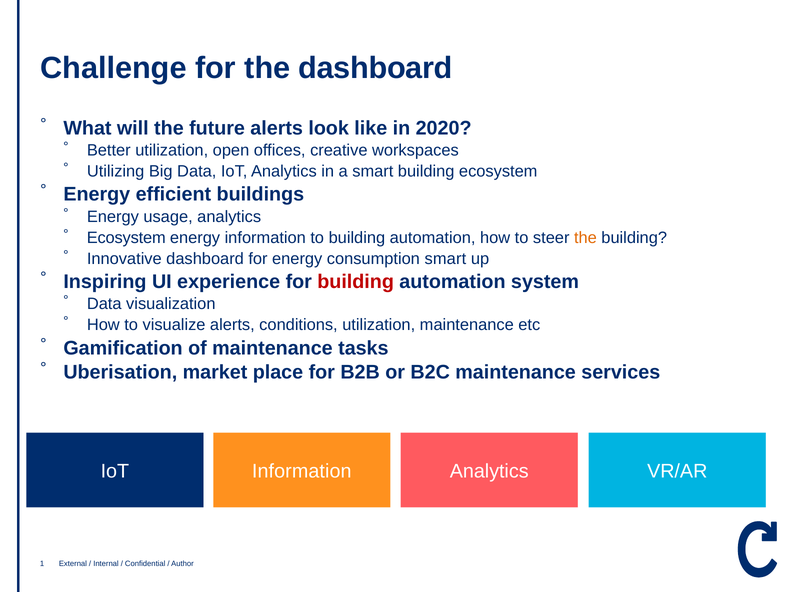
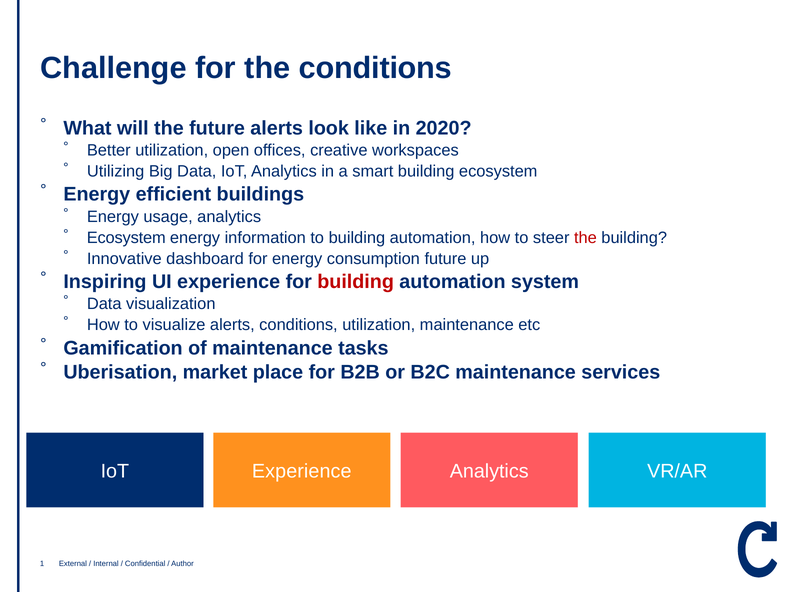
the dashboard: dashboard -> conditions
the at (585, 238) colour: orange -> red
consumption smart: smart -> future
IoT Information: Information -> Experience
